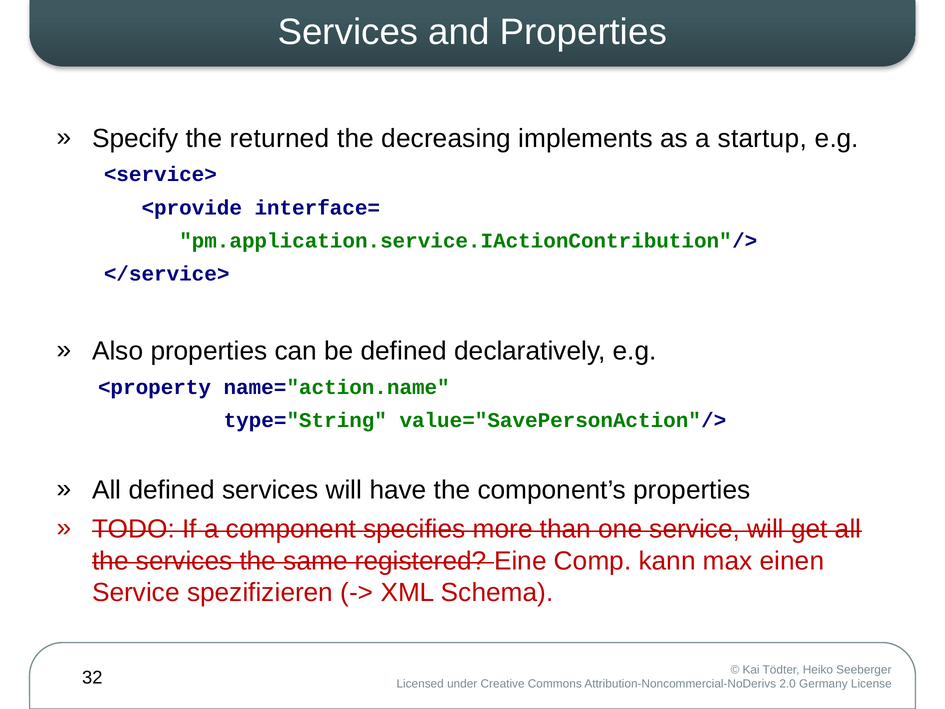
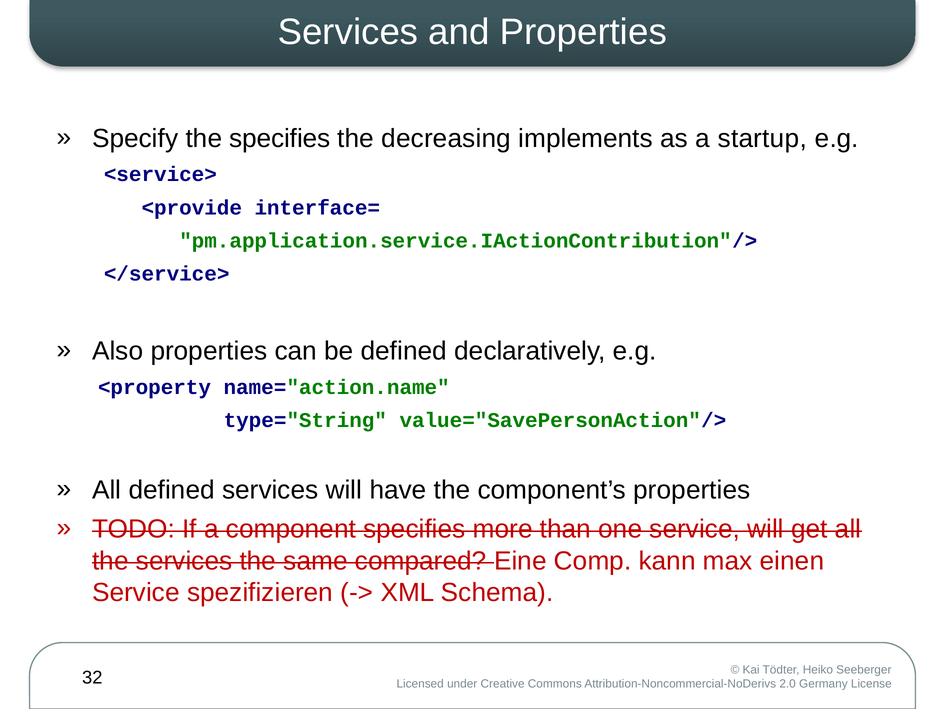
the returned: returned -> specifies
registered: registered -> compared
